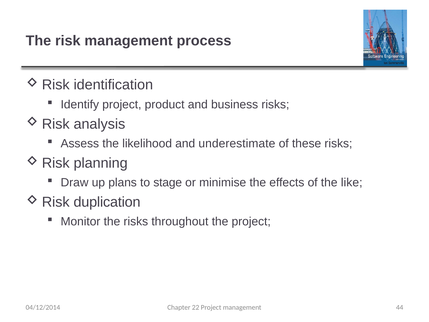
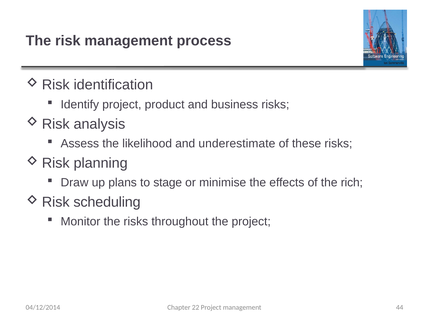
like: like -> rich
duplication: duplication -> scheduling
